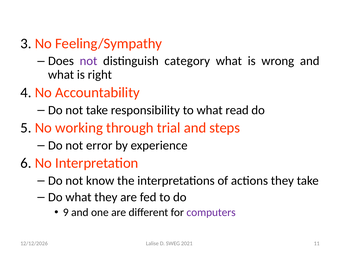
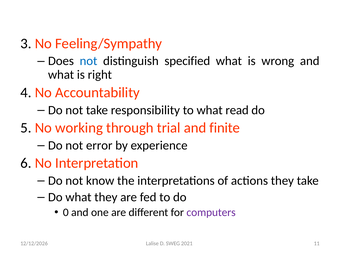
not at (88, 61) colour: purple -> blue
category: category -> specified
steps: steps -> finite
9: 9 -> 0
